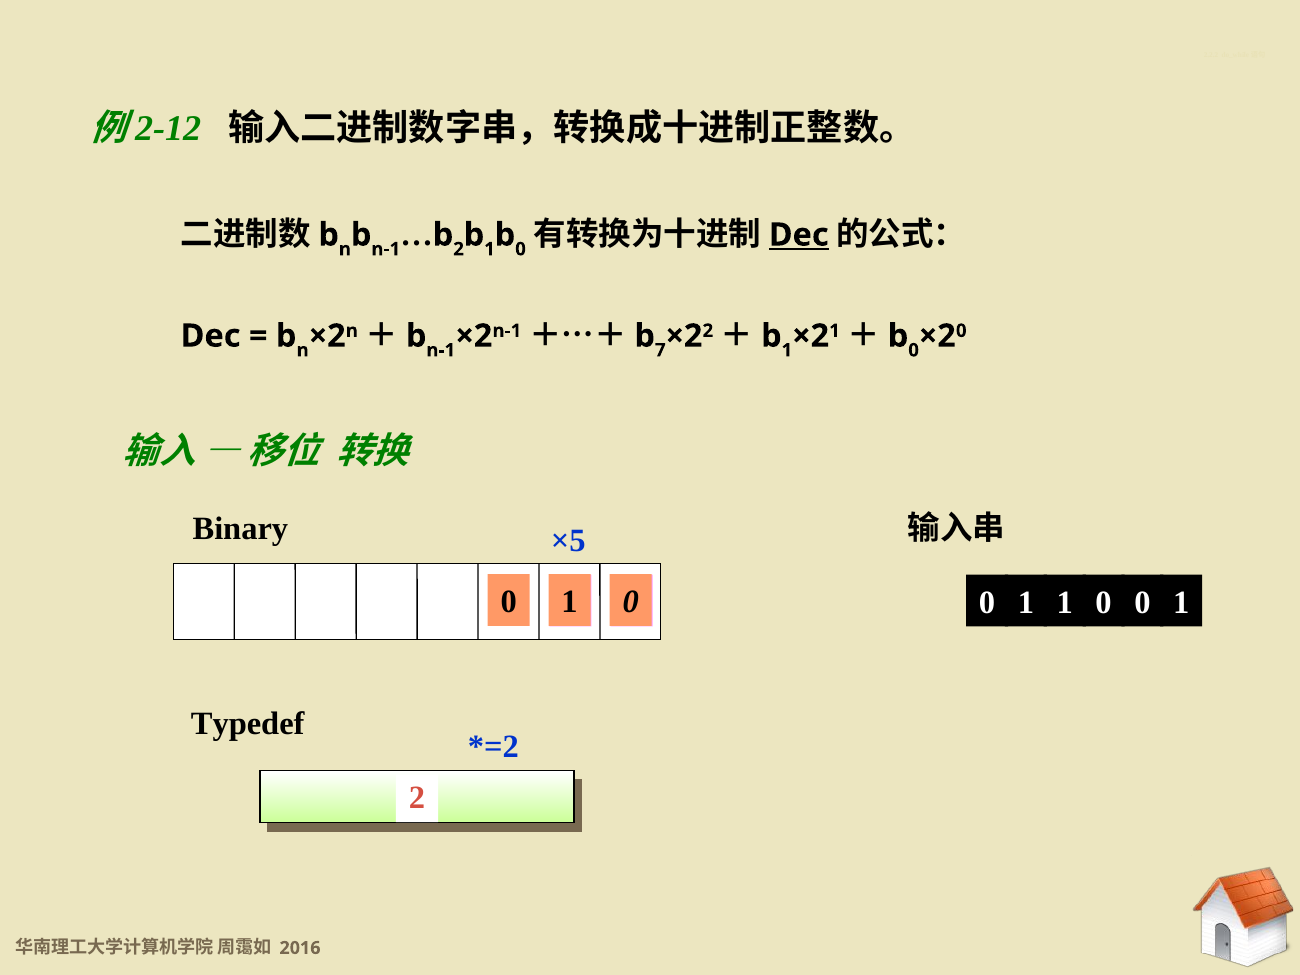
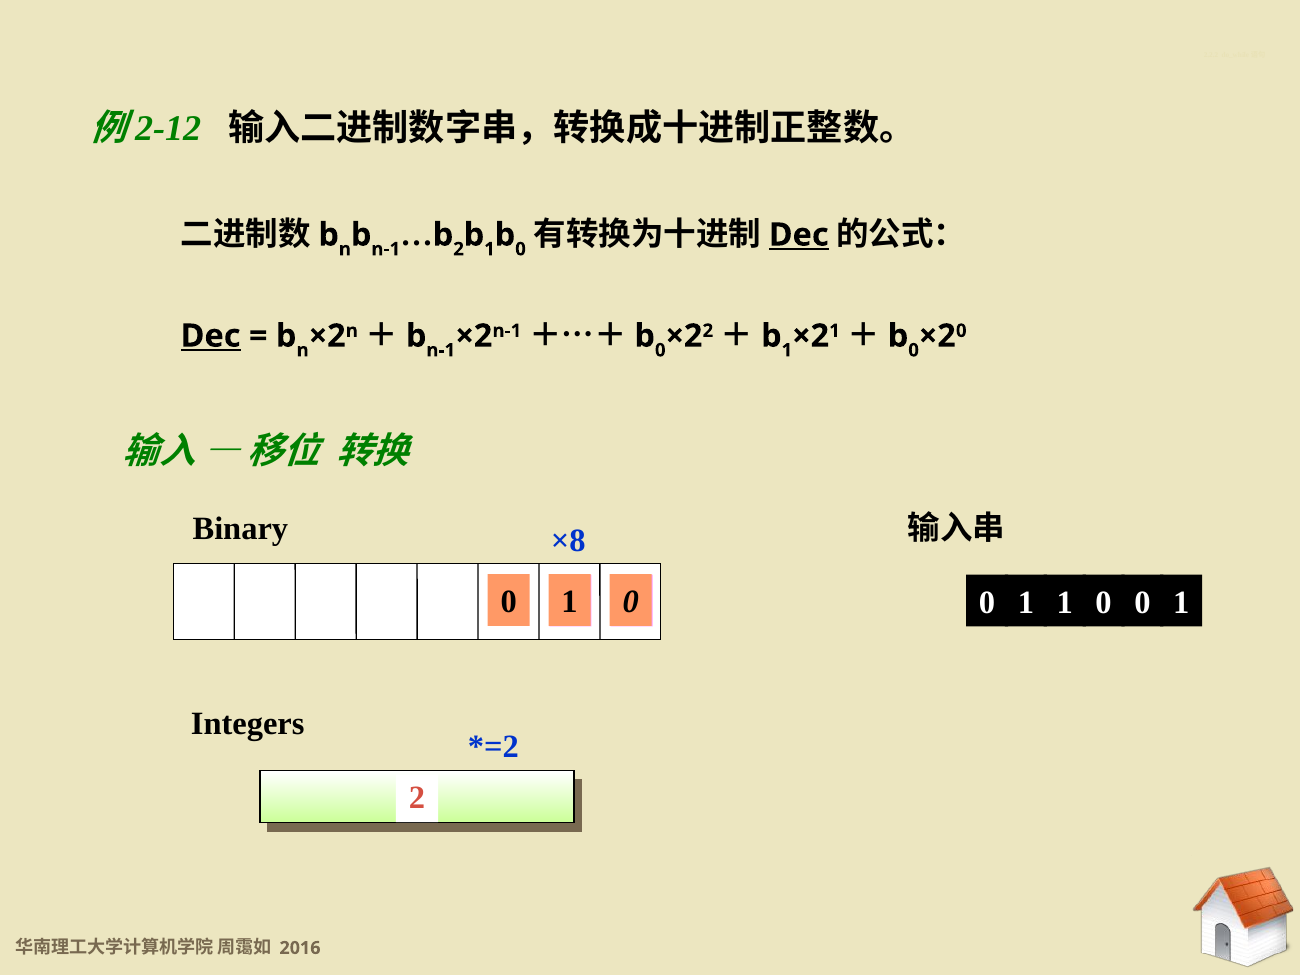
Dec at (211, 336) underline: none -> present
7 at (660, 350): 7 -> 0
×5: ×5 -> ×8
Typedef: Typedef -> Integers
